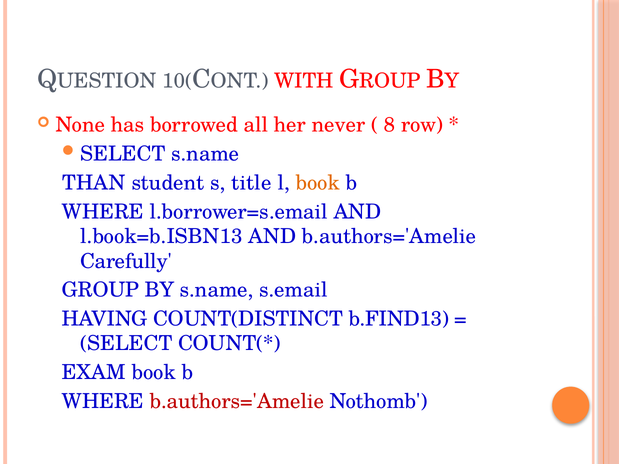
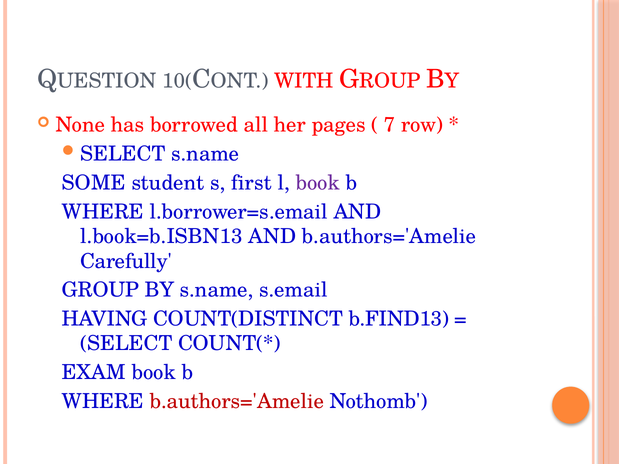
never: never -> pages
8: 8 -> 7
THAN: THAN -> SOME
title: title -> first
book at (318, 183) colour: orange -> purple
